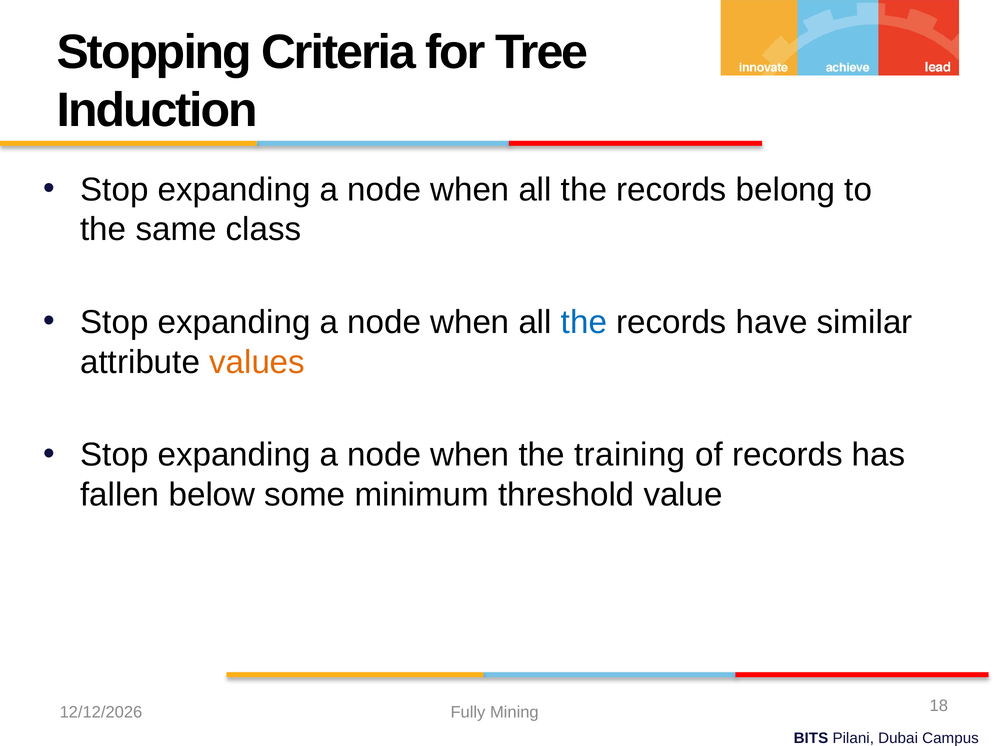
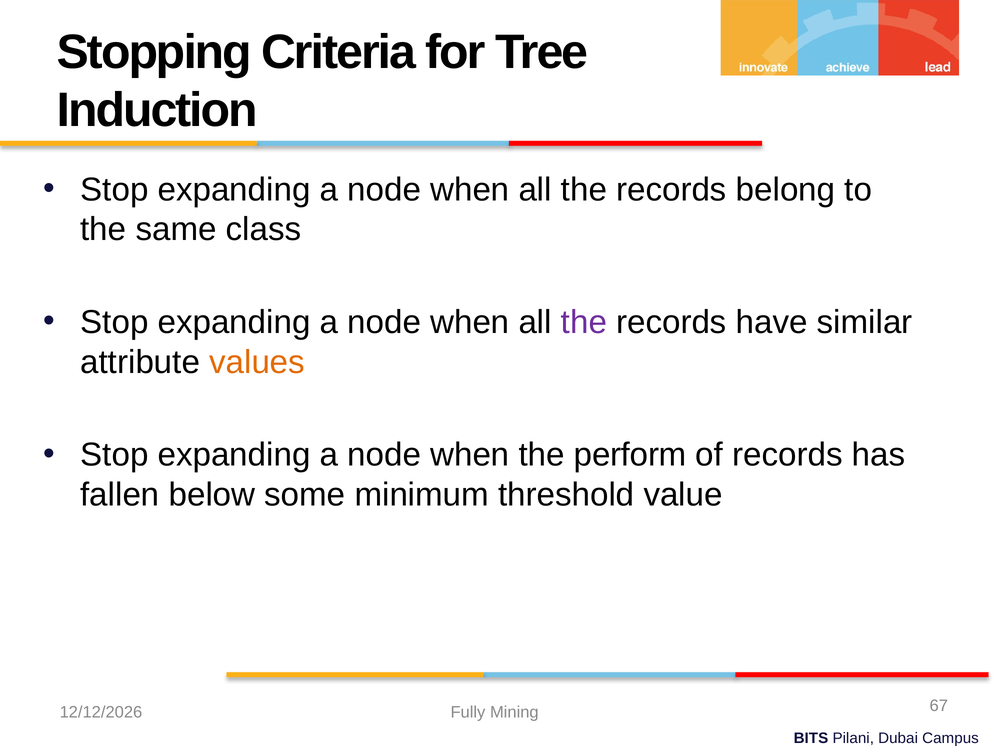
the at (584, 322) colour: blue -> purple
training: training -> perform
18: 18 -> 67
